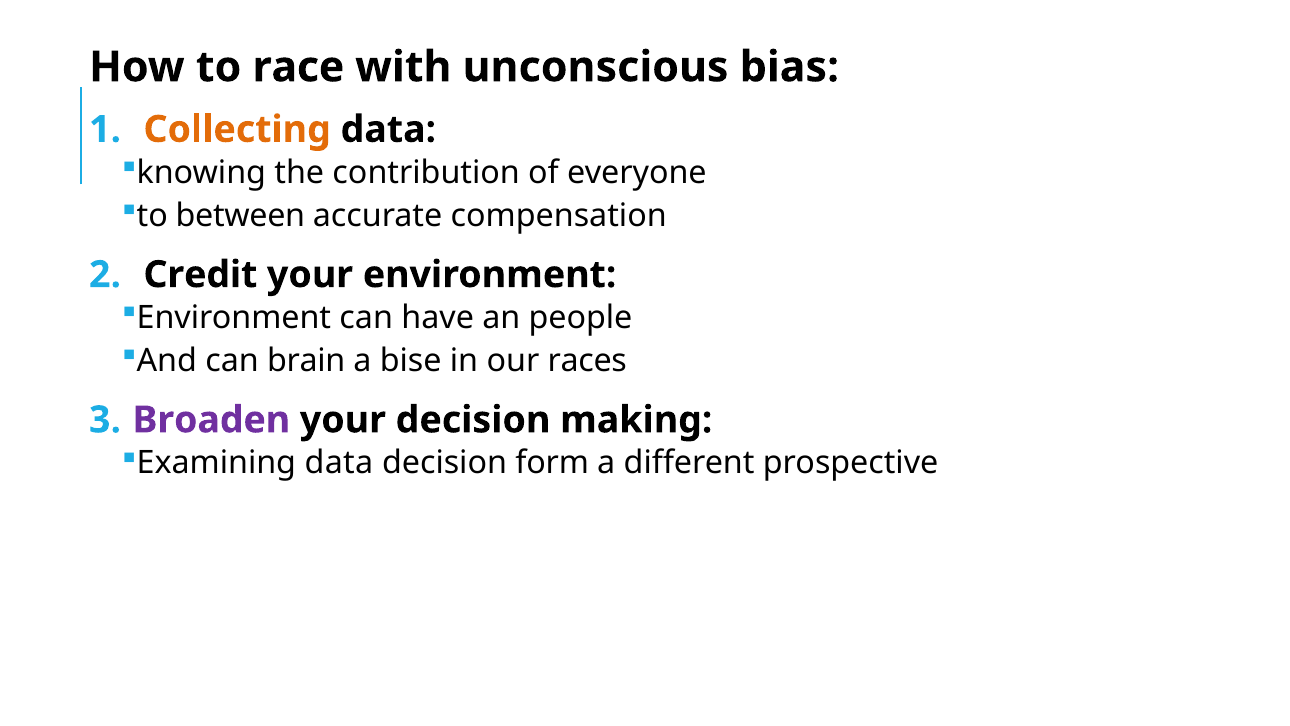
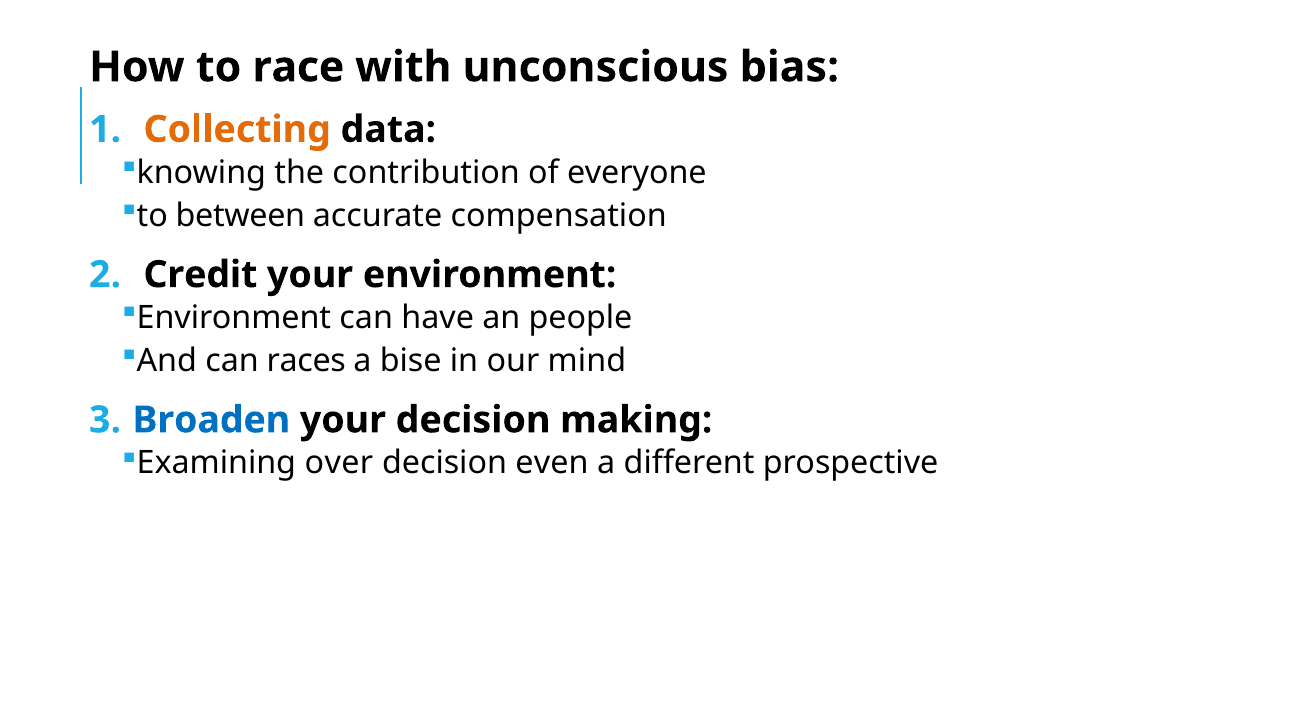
brain: brain -> races
races: races -> mind
Broaden colour: purple -> blue
Examining data: data -> over
form: form -> even
